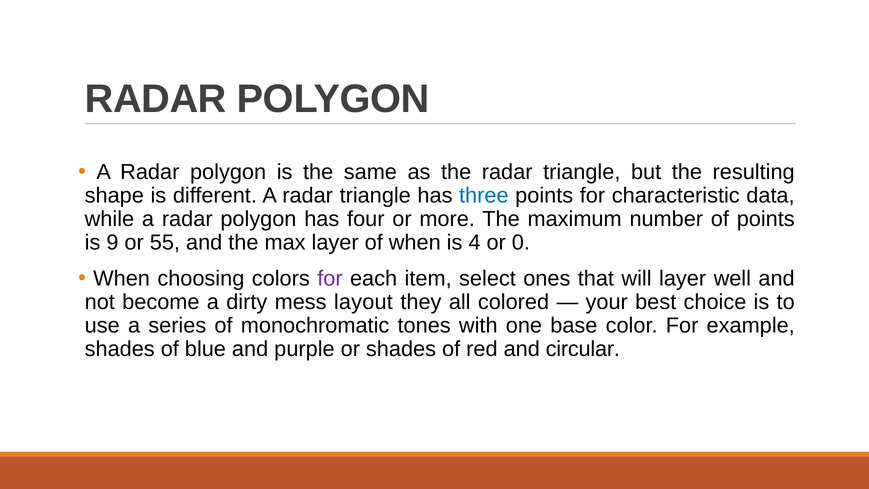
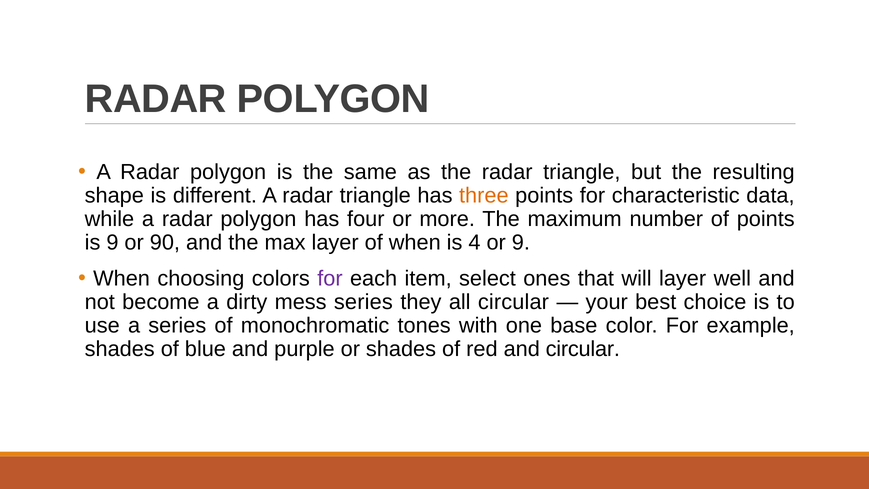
three colour: blue -> orange
55: 55 -> 90
or 0: 0 -> 9
mess layout: layout -> series
all colored: colored -> circular
